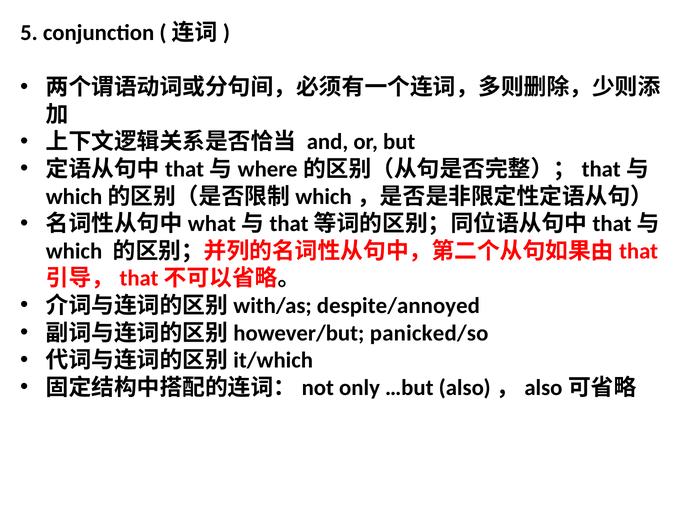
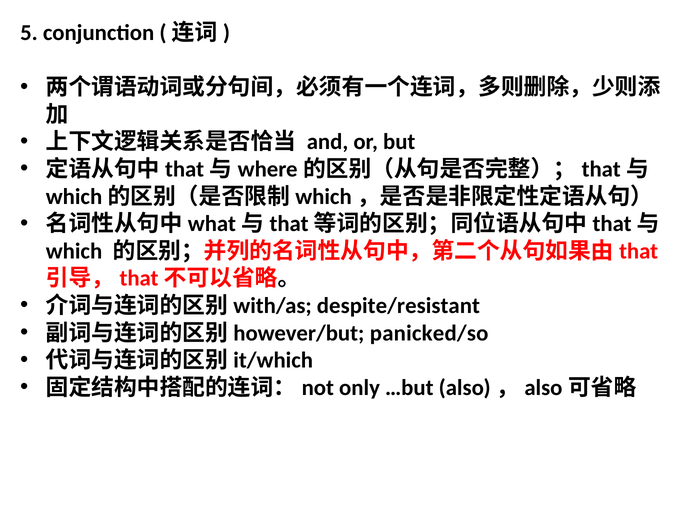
despite/annoyed: despite/annoyed -> despite/resistant
